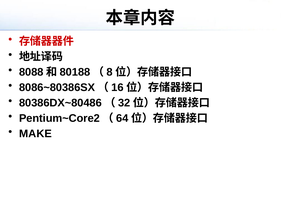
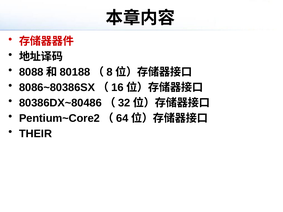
MAKE: MAKE -> THEIR
